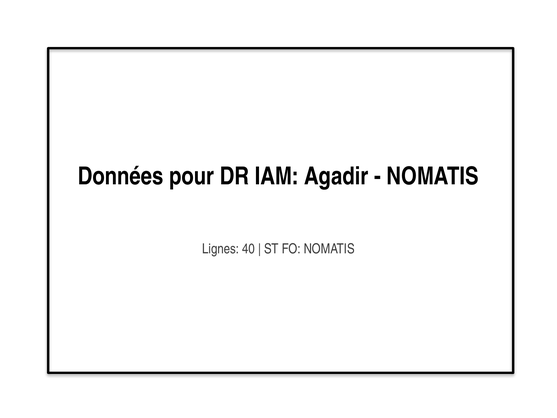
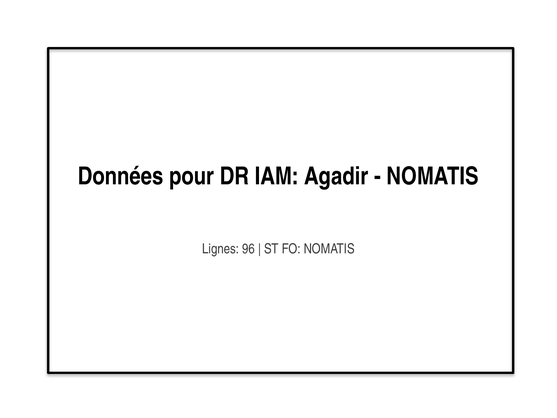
40: 40 -> 96
